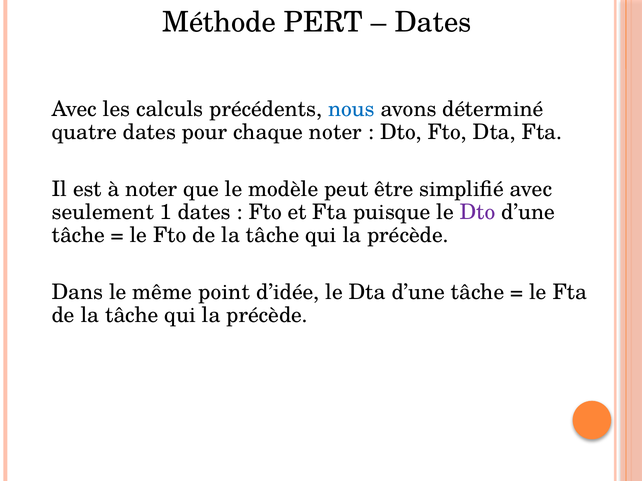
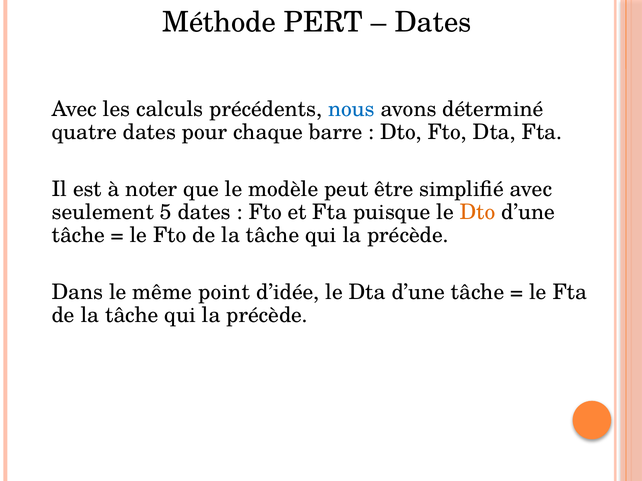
chaque noter: noter -> barre
1: 1 -> 5
Dto at (478, 213) colour: purple -> orange
